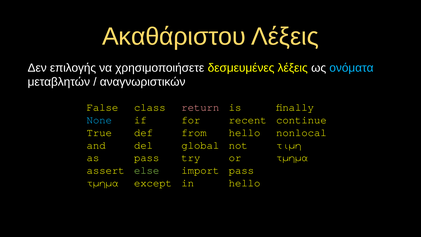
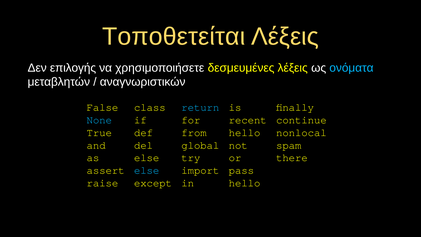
Ακαθάριστου: Ακαθάριστου -> Τοποθετείται
return colour: pink -> light blue
τιμή: τιμή -> spam
as pass: pass -> else
or τμήμα: τμήμα -> there
else at (147, 170) colour: light green -> light blue
τμήμα at (102, 183): τμήμα -> raise
